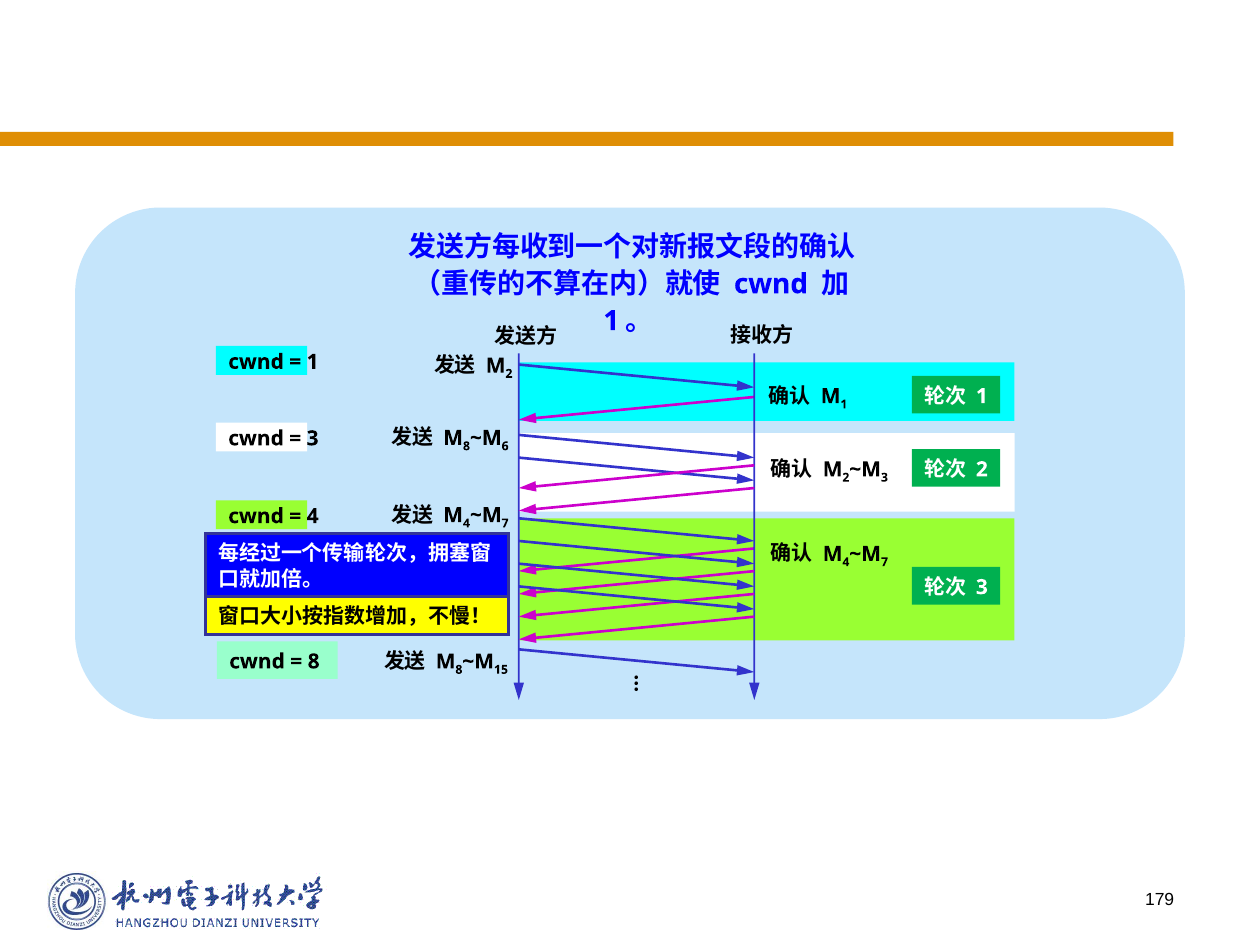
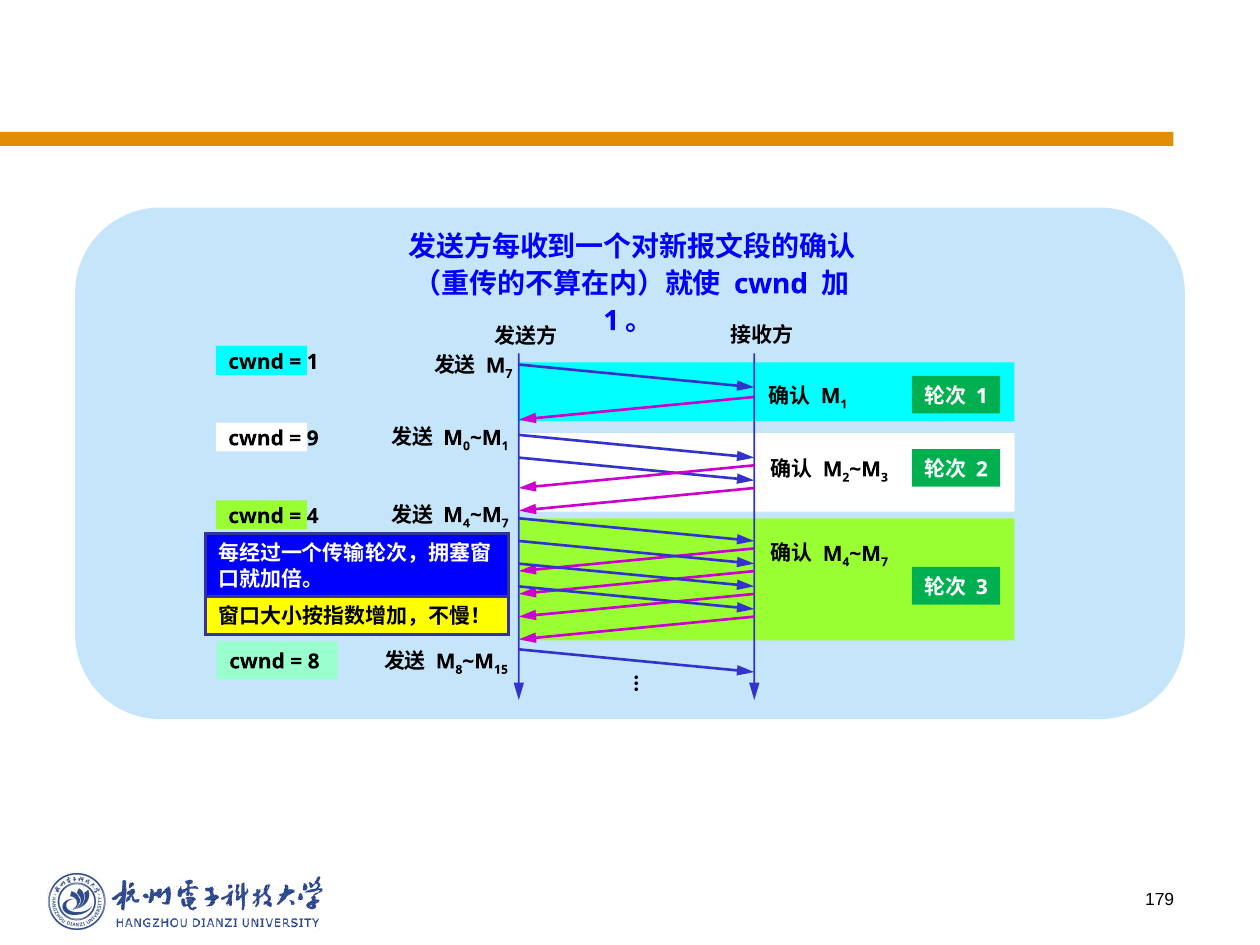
2 at (509, 374): 2 -> 7
8 at (466, 446): 8 -> 0
6 at (505, 446): 6 -> 1
3 at (313, 438): 3 -> 9
